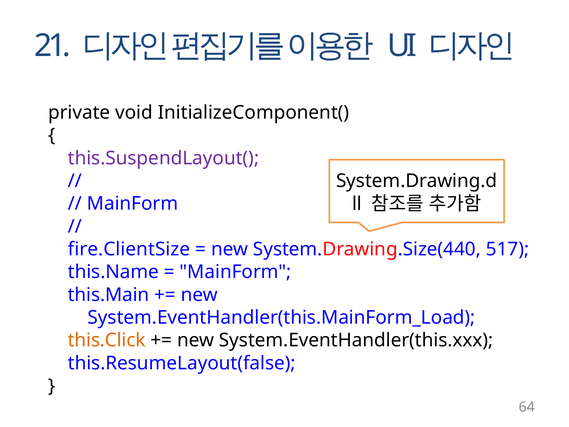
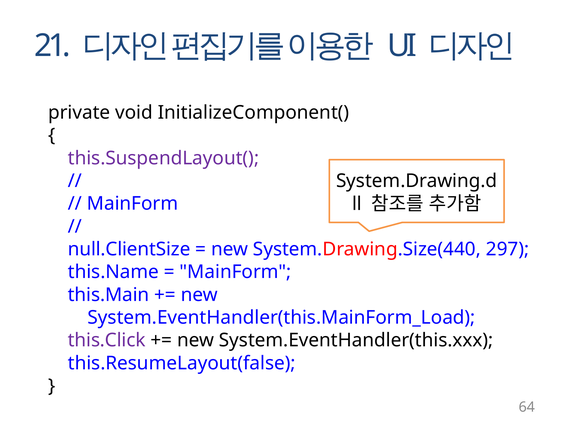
fire.ClientSize: fire.ClientSize -> null.ClientSize
517: 517 -> 297
this.Click colour: orange -> purple
